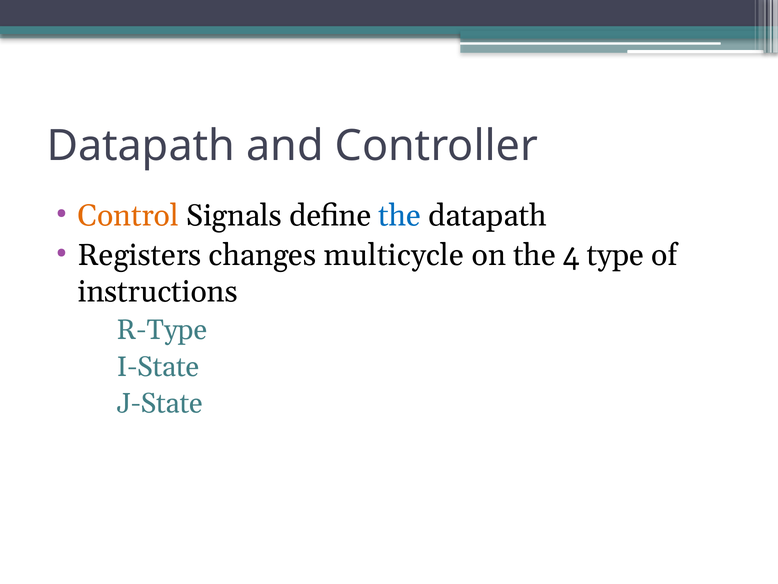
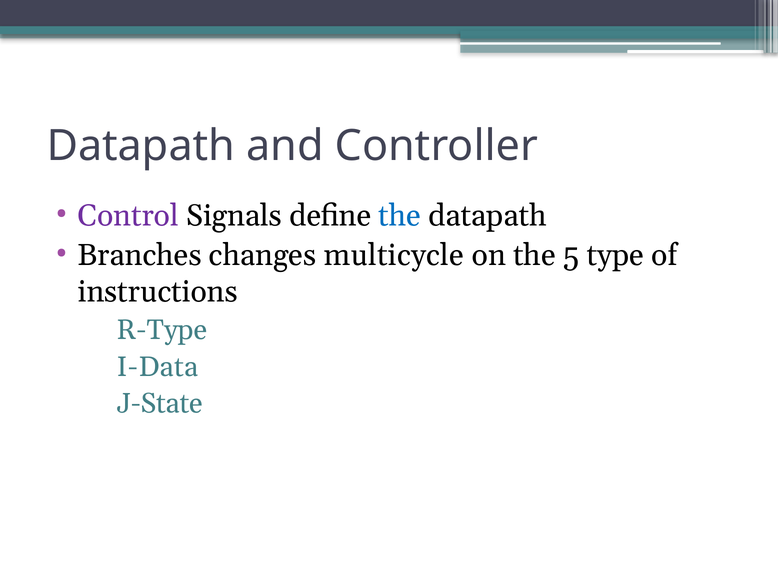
Control colour: orange -> purple
Registers: Registers -> Branches
4: 4 -> 5
I-State: I-State -> I-Data
